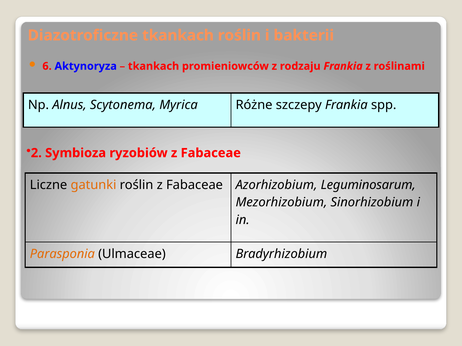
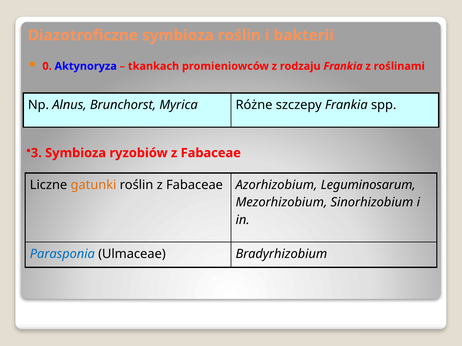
Diazotroficzne tkankach: tkankach -> symbioza
6: 6 -> 0
Scytonema: Scytonema -> Brunchorst
2: 2 -> 3
Parasponia colour: orange -> blue
